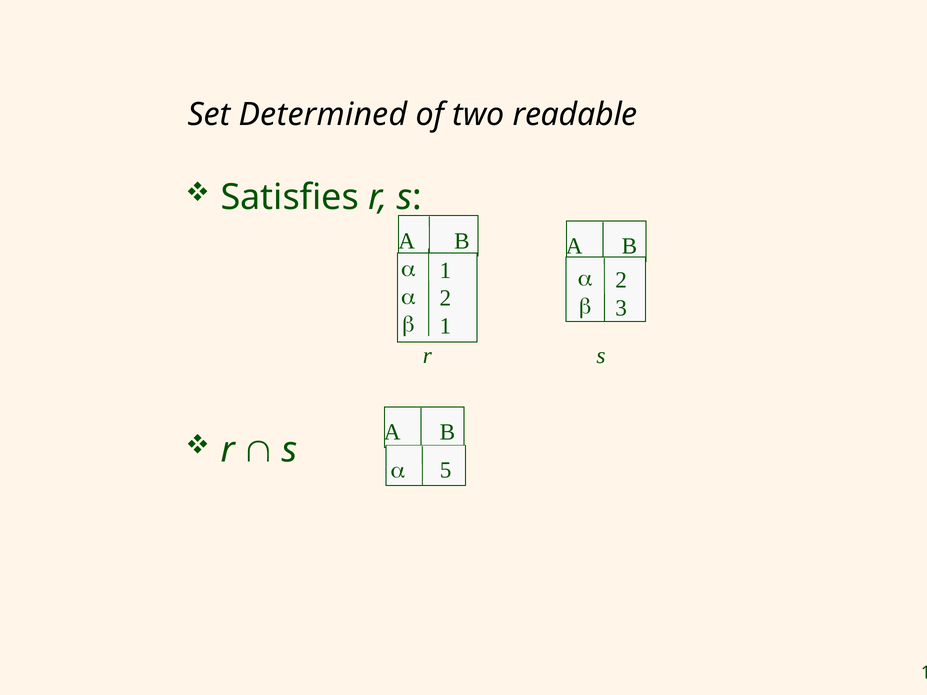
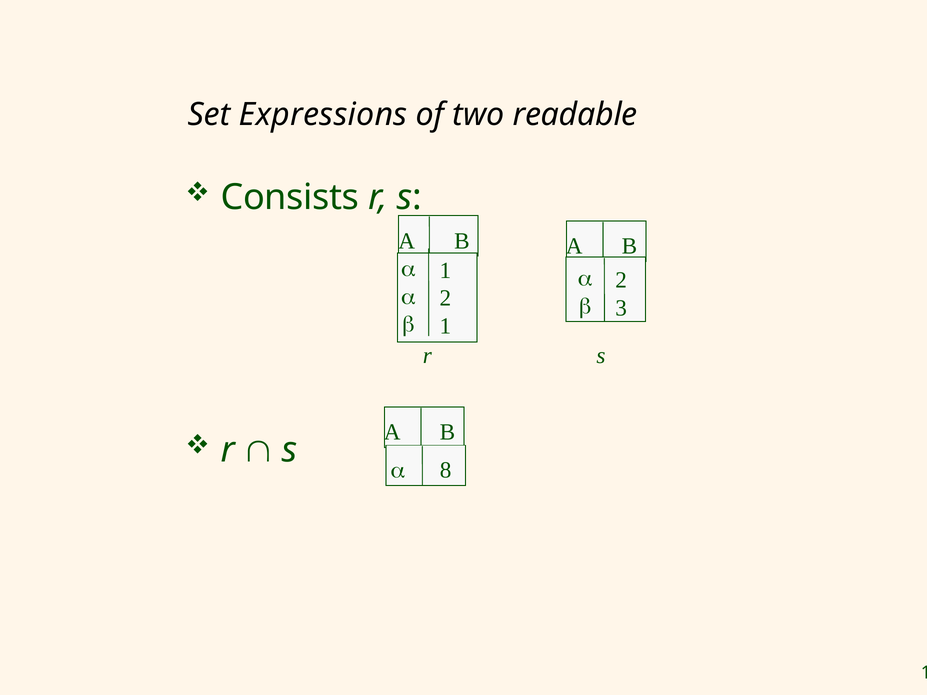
Determined: Determined -> Expressions
Satisfies: Satisfies -> Consists
5: 5 -> 8
